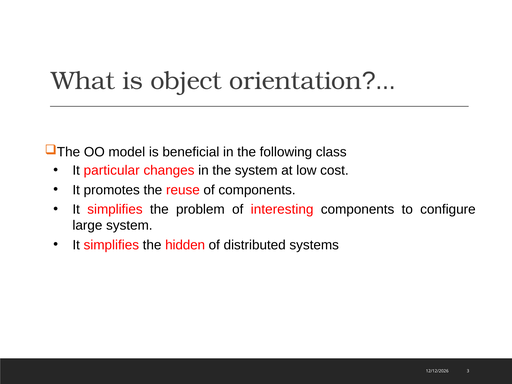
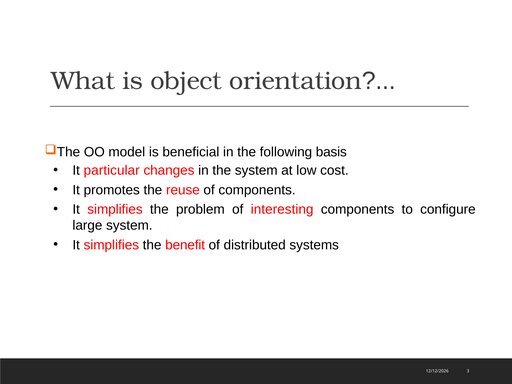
class: class -> basis
hidden: hidden -> benefit
